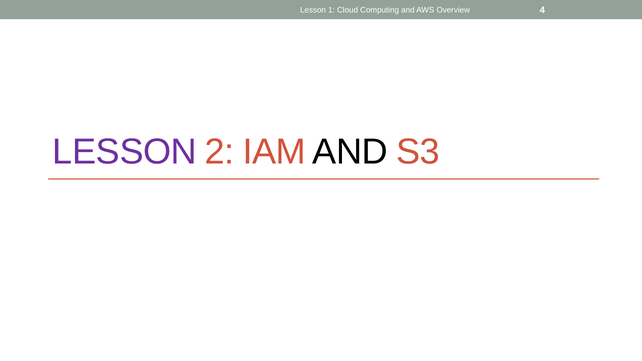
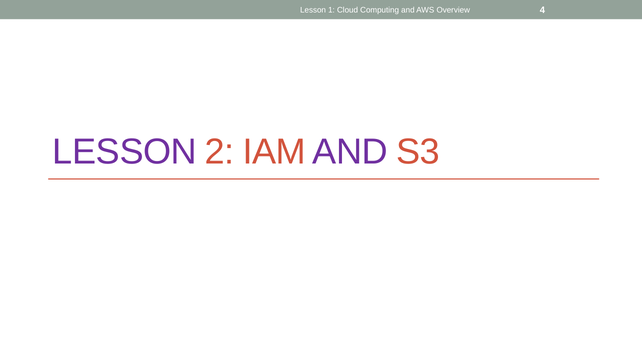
AND at (350, 152) colour: black -> purple
